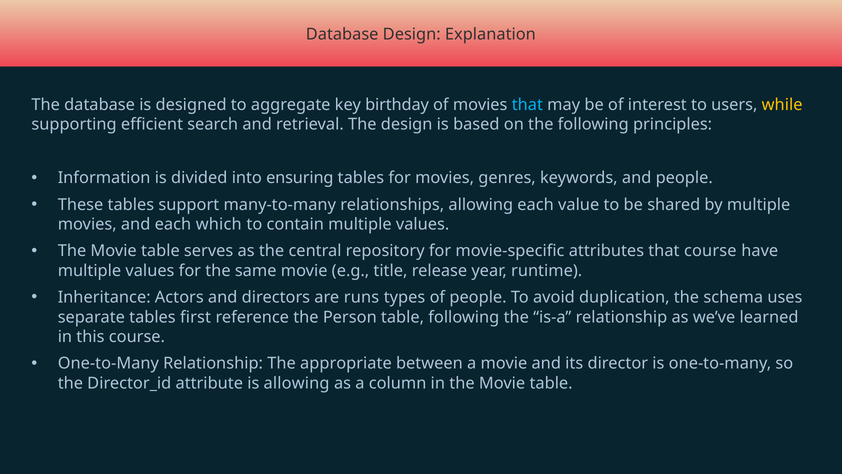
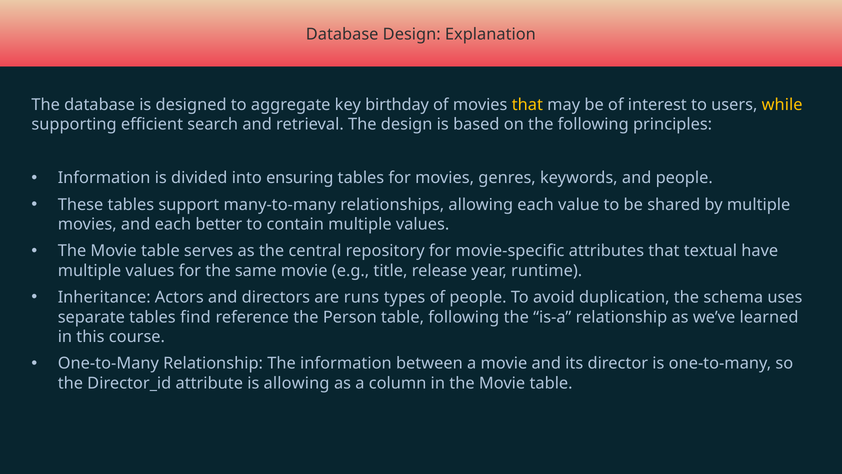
that at (527, 105) colour: light blue -> yellow
which: which -> better
that course: course -> textual
first: first -> find
The appropriate: appropriate -> information
